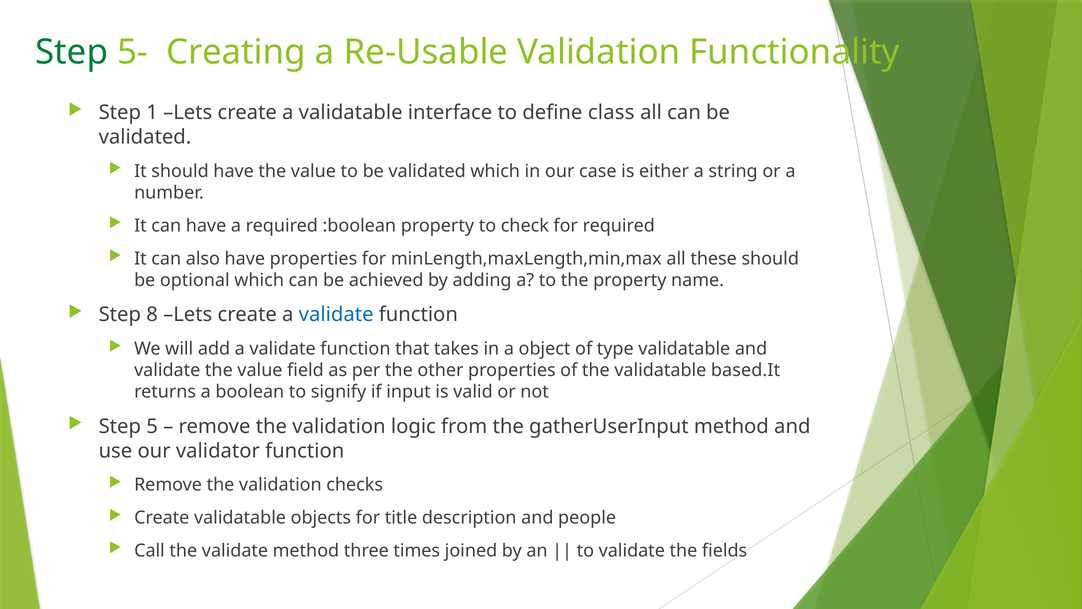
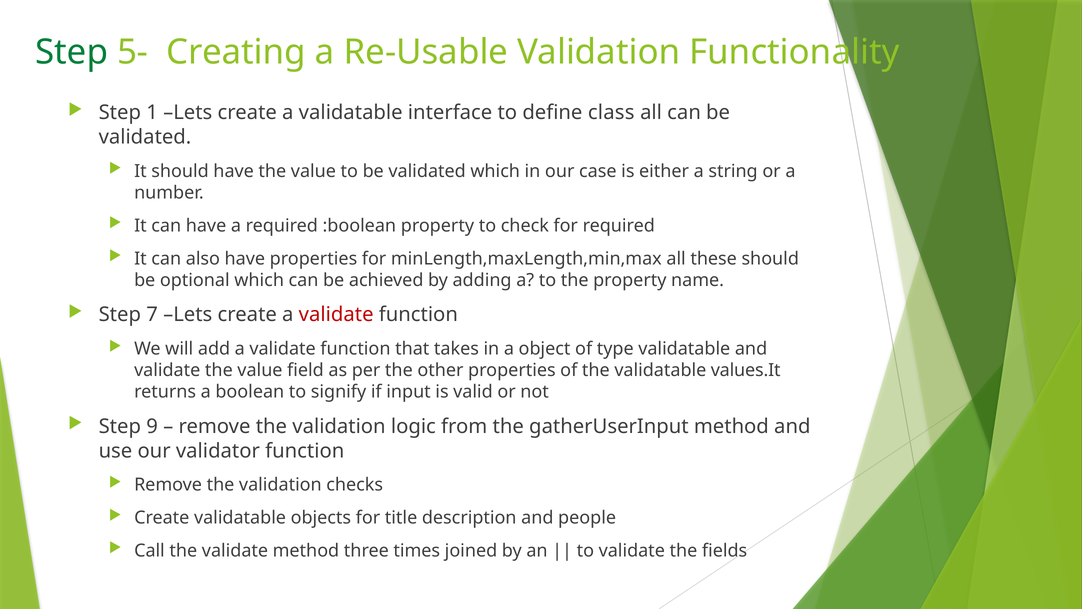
8: 8 -> 7
validate at (336, 315) colour: blue -> red
based.It: based.It -> values.It
5: 5 -> 9
